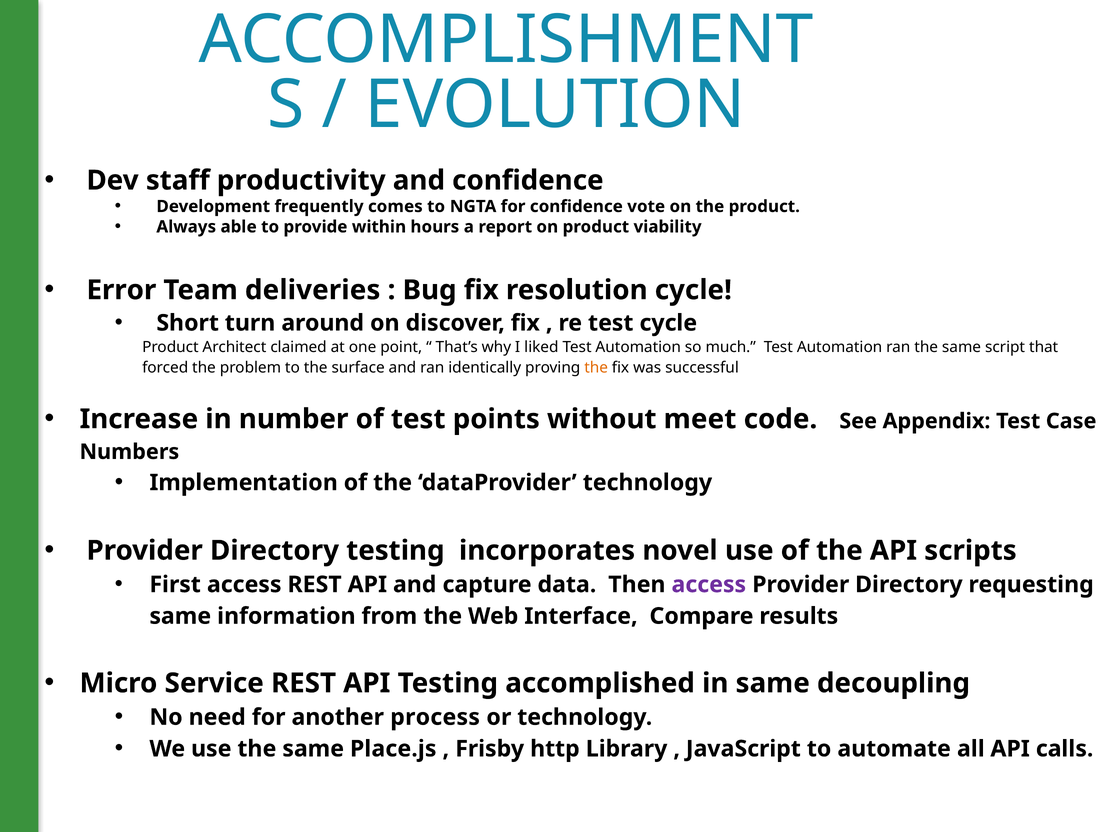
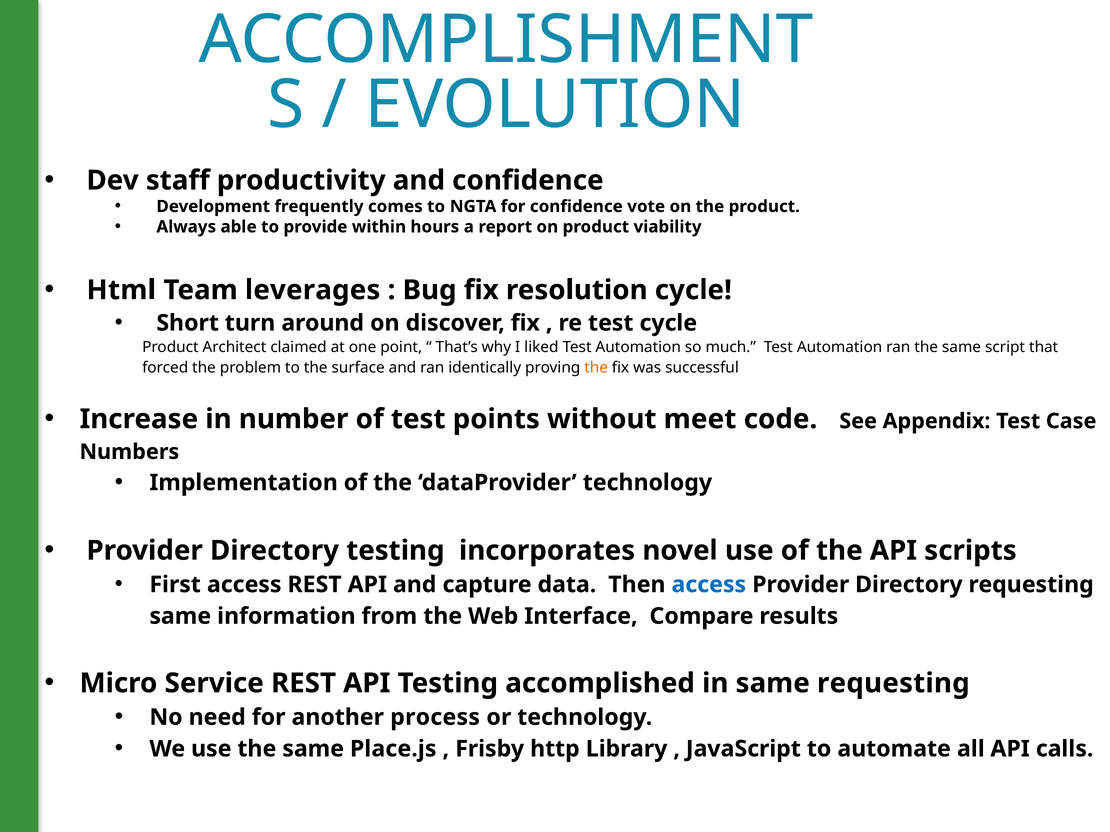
Error: Error -> Html
deliveries: deliveries -> leverages
access at (709, 585) colour: purple -> blue
same decoupling: decoupling -> requesting
